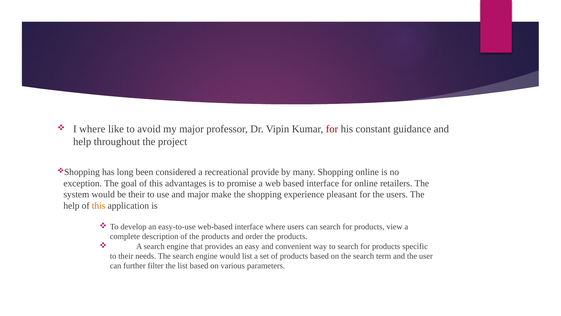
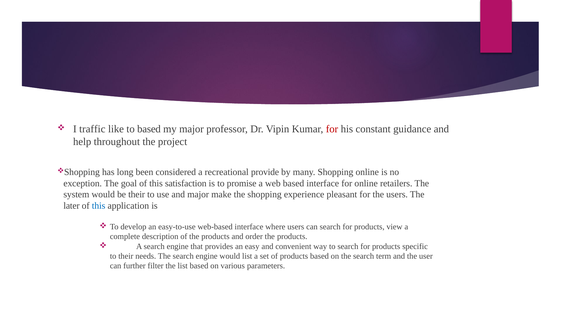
I where: where -> traffic
to avoid: avoid -> based
advantages: advantages -> satisfaction
help at (71, 205): help -> later
this at (99, 205) colour: orange -> blue
